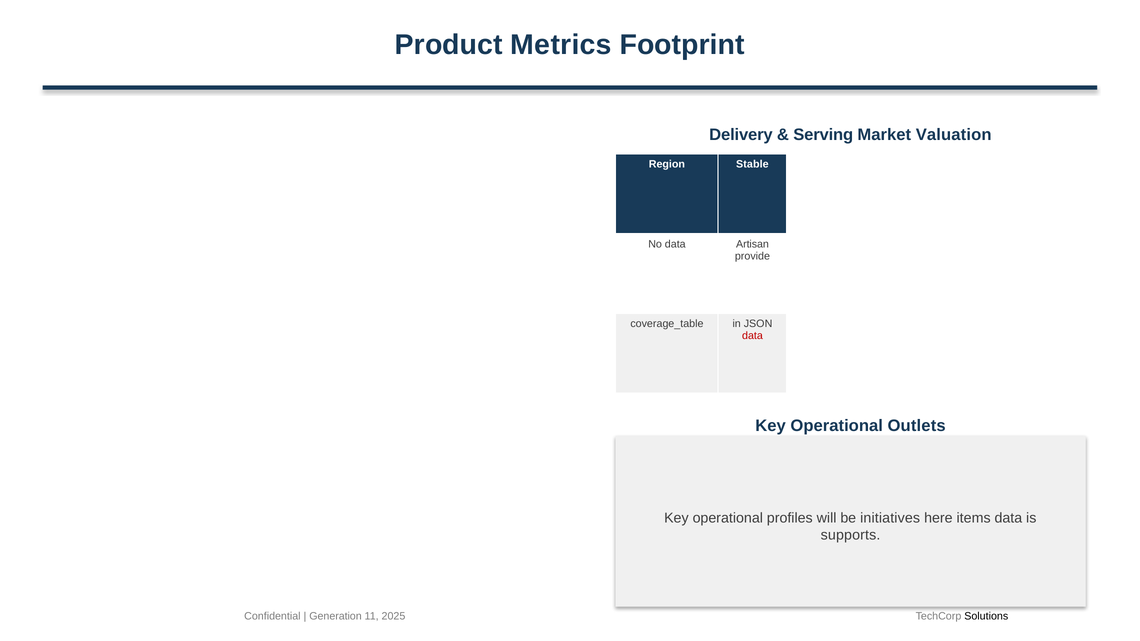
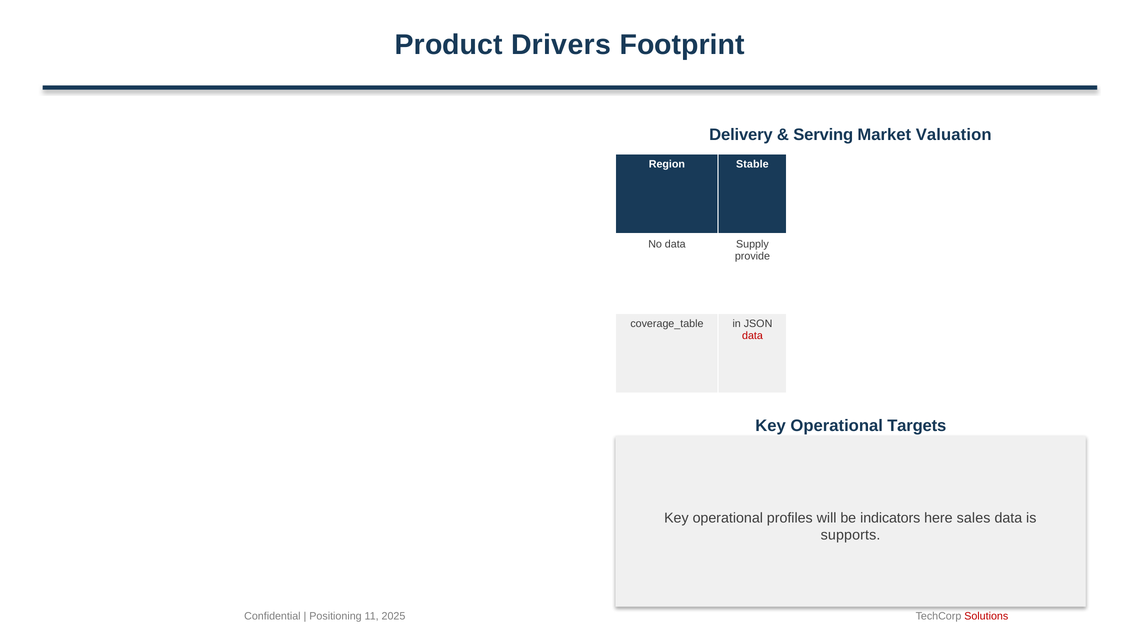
Metrics: Metrics -> Drivers
Artisan: Artisan -> Supply
Outlets: Outlets -> Targets
initiatives: initiatives -> indicators
items: items -> sales
Generation: Generation -> Positioning
Solutions colour: black -> red
